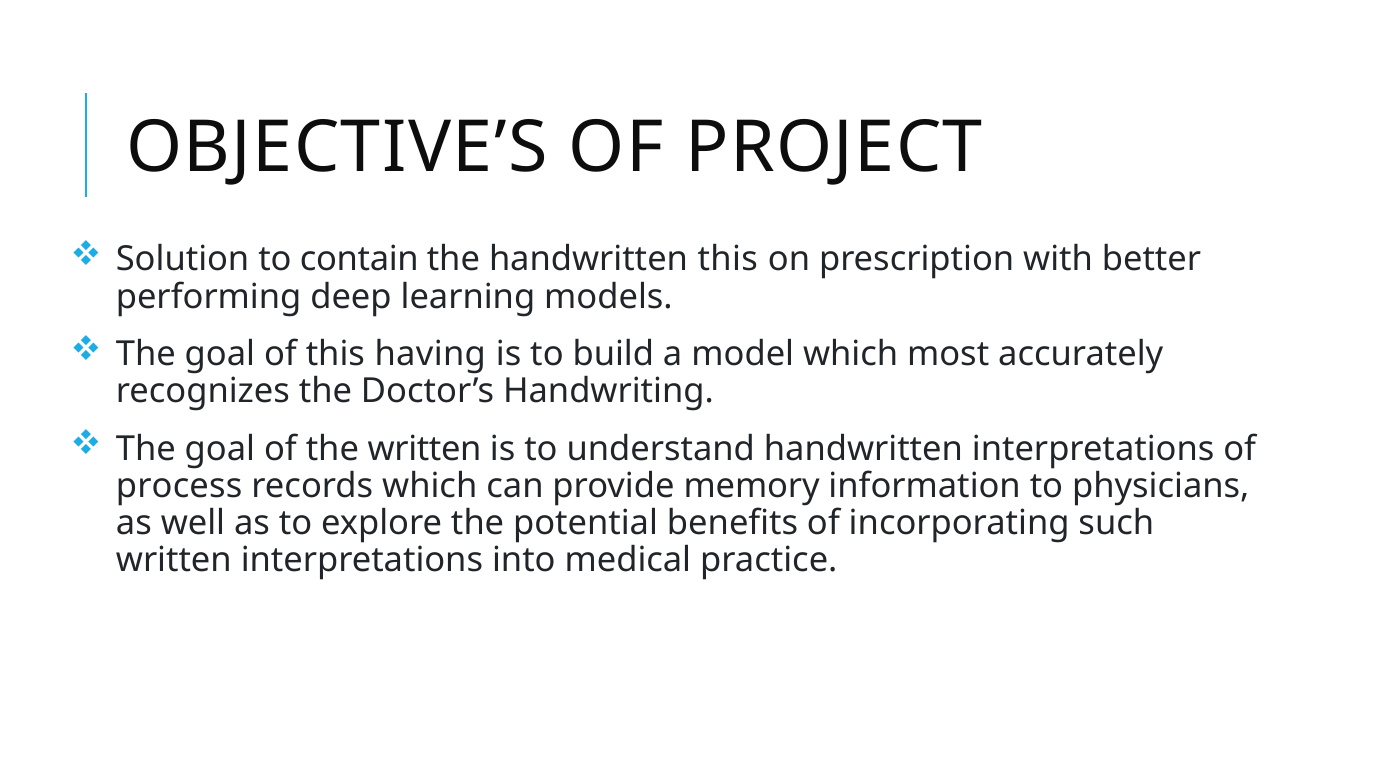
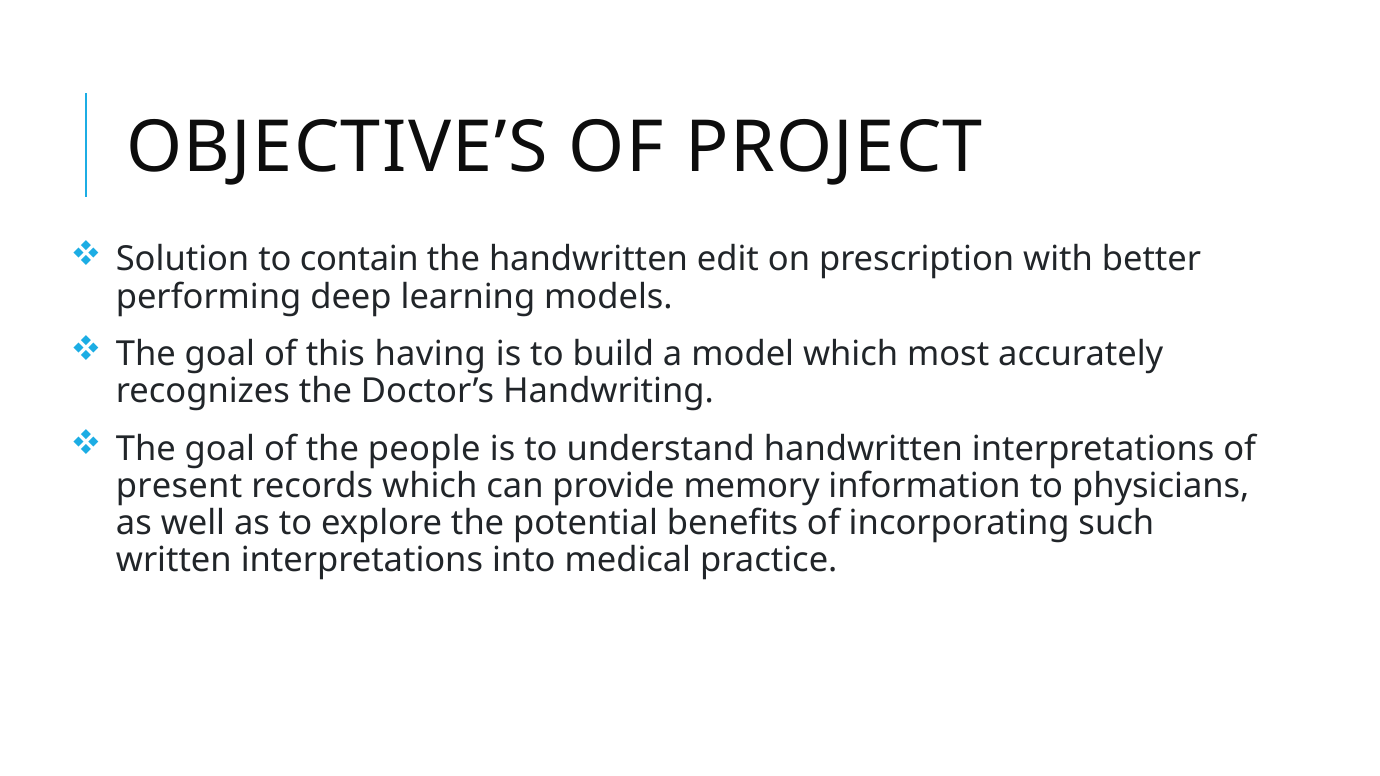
handwritten this: this -> edit
the written: written -> people
process: process -> present
